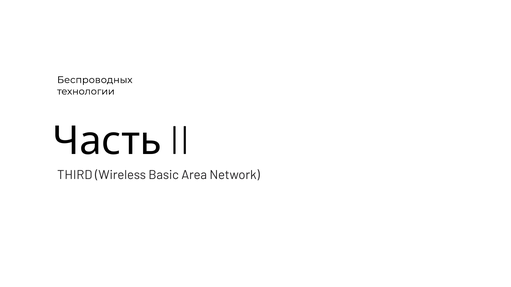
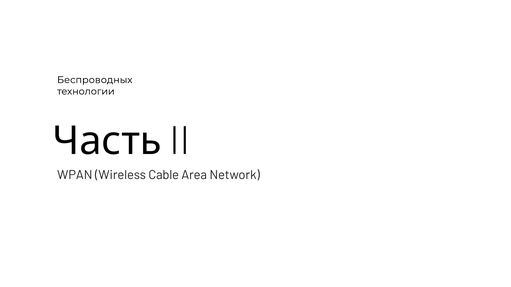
THIRD: THIRD -> WPAN
Basic: Basic -> Cable
